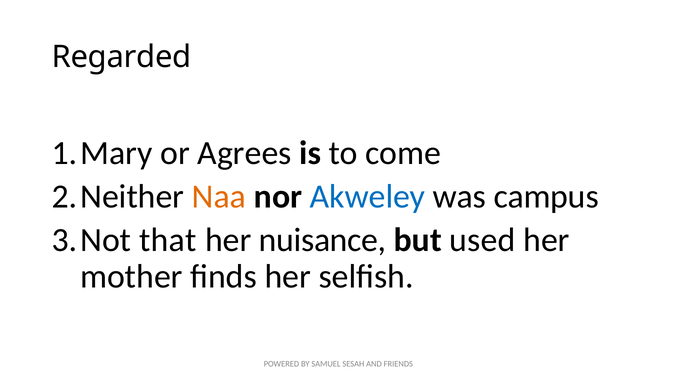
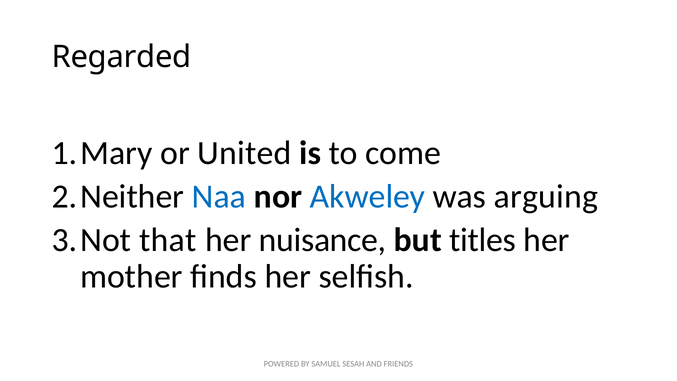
Agrees: Agrees -> United
Naa colour: orange -> blue
campus: campus -> arguing
used: used -> titles
